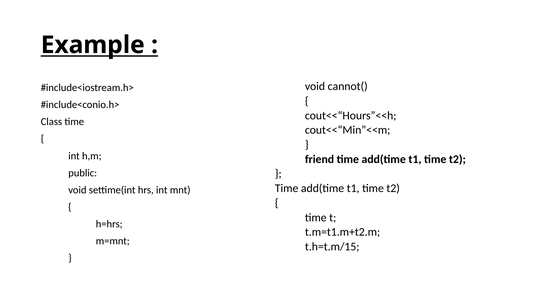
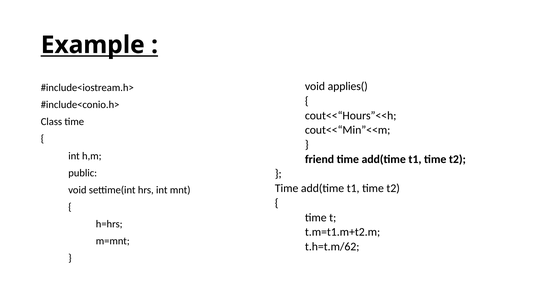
cannot(: cannot( -> applies(
t.h=t.m/15: t.h=t.m/15 -> t.h=t.m/62
